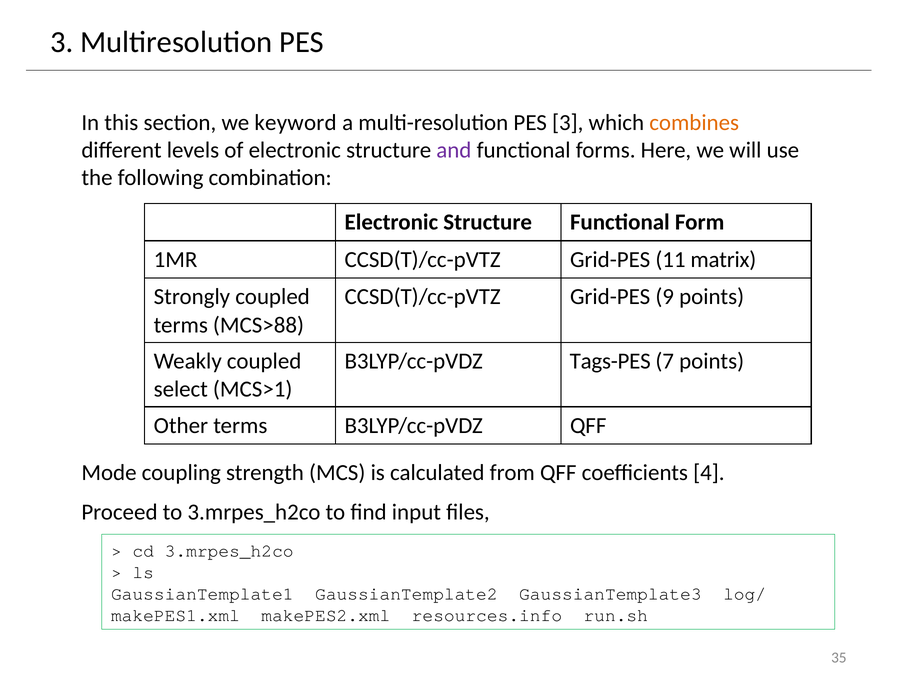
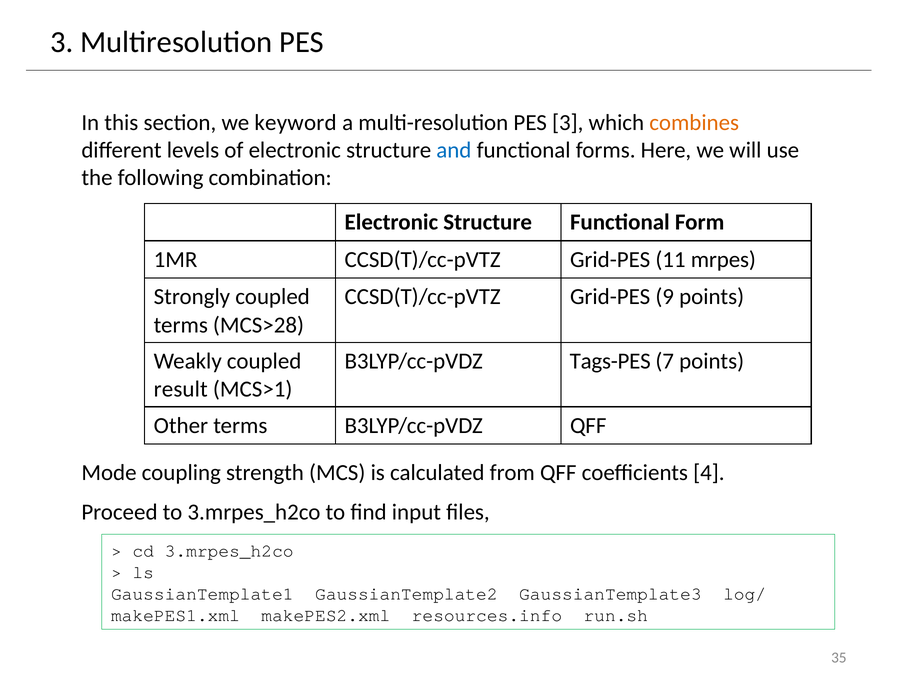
and colour: purple -> blue
matrix: matrix -> mrpes
MCS>88: MCS>88 -> MCS>28
select: select -> result
